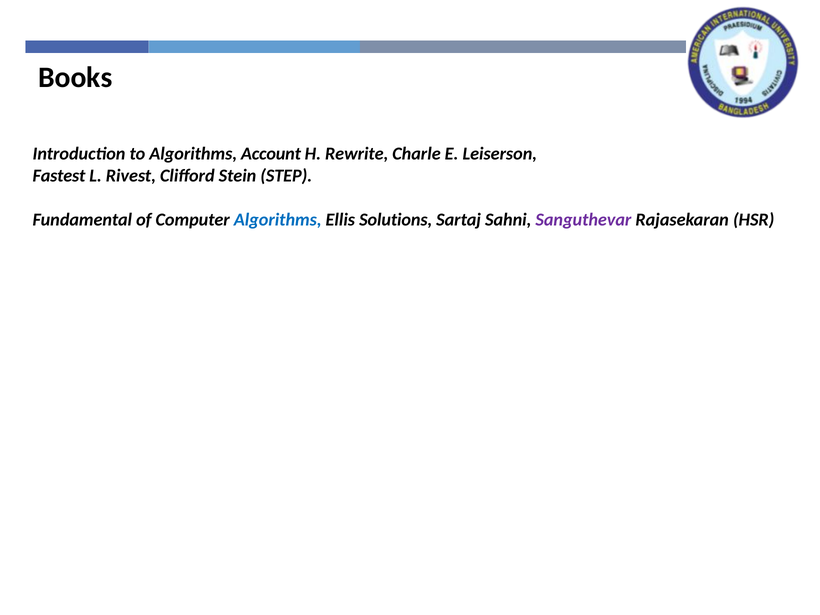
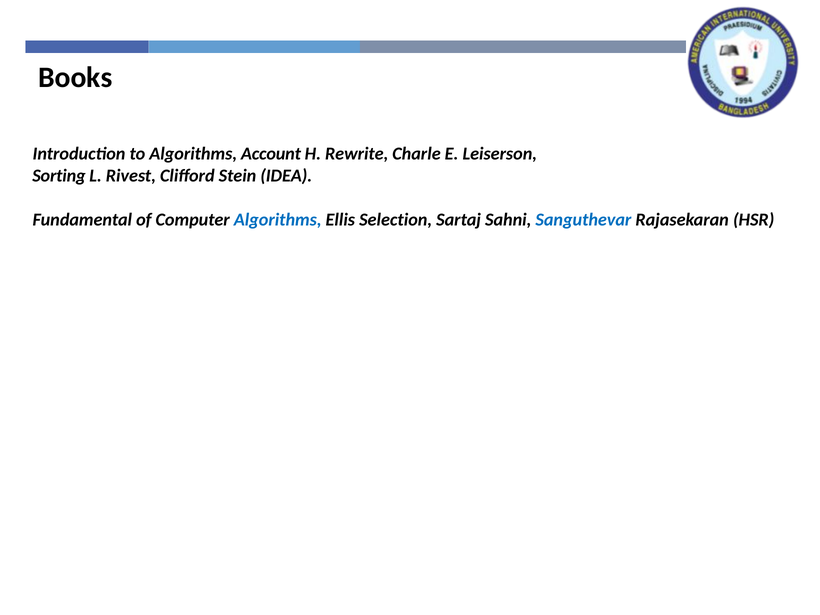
Fastest: Fastest -> Sorting
STEP: STEP -> IDEA
Solutions: Solutions -> Selection
Sanguthevar colour: purple -> blue
